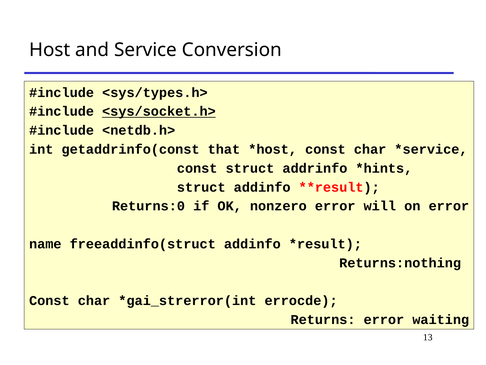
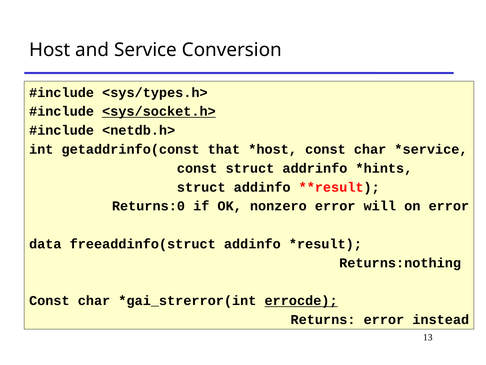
name: name -> data
errocde underline: none -> present
waiting: waiting -> instead
